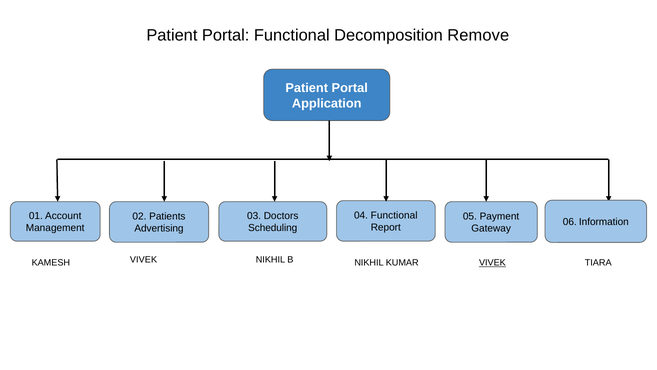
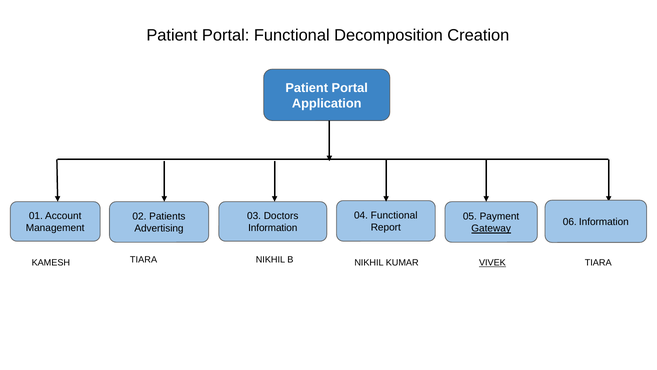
Remove: Remove -> Creation
Scheduling at (273, 228): Scheduling -> Information
Gateway underline: none -> present
KAMESH VIVEK: VIVEK -> TIARA
